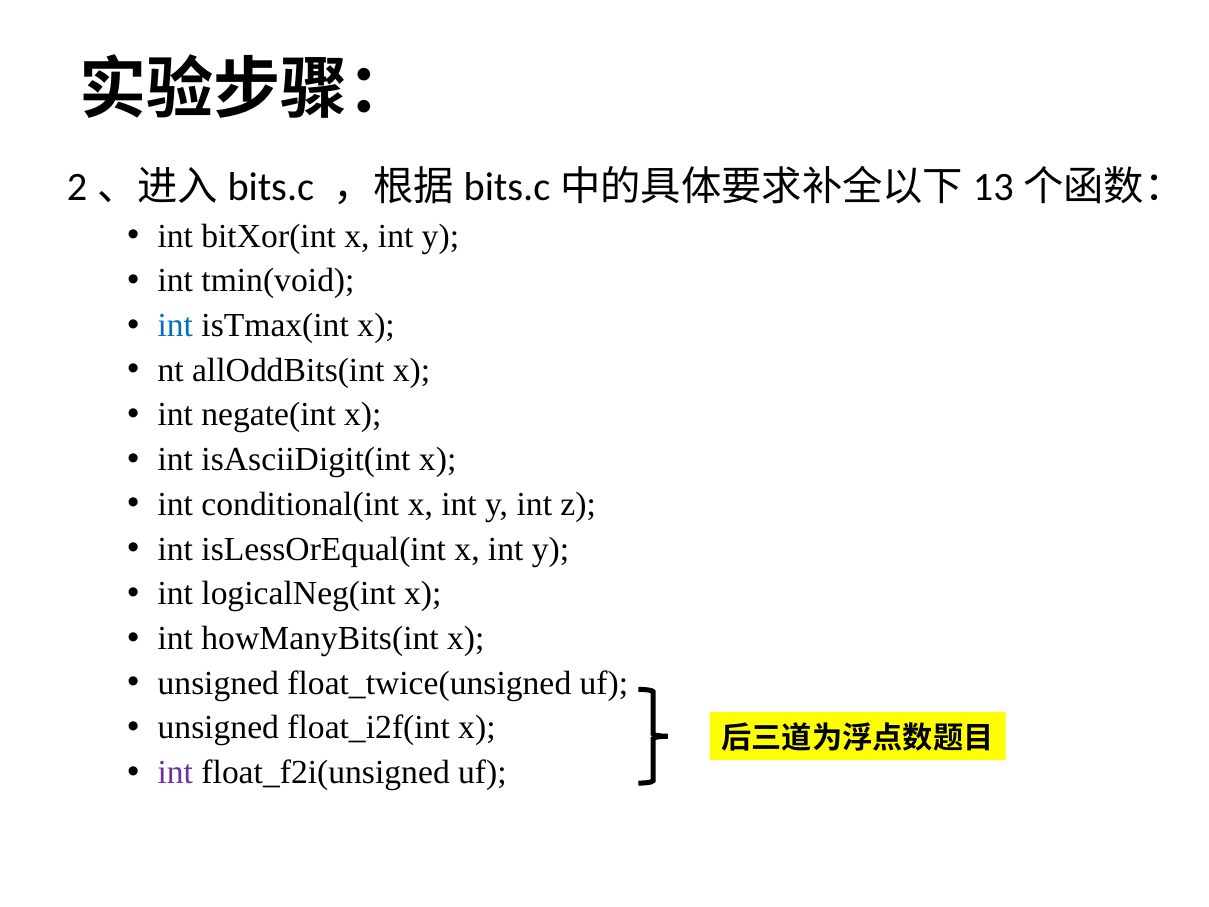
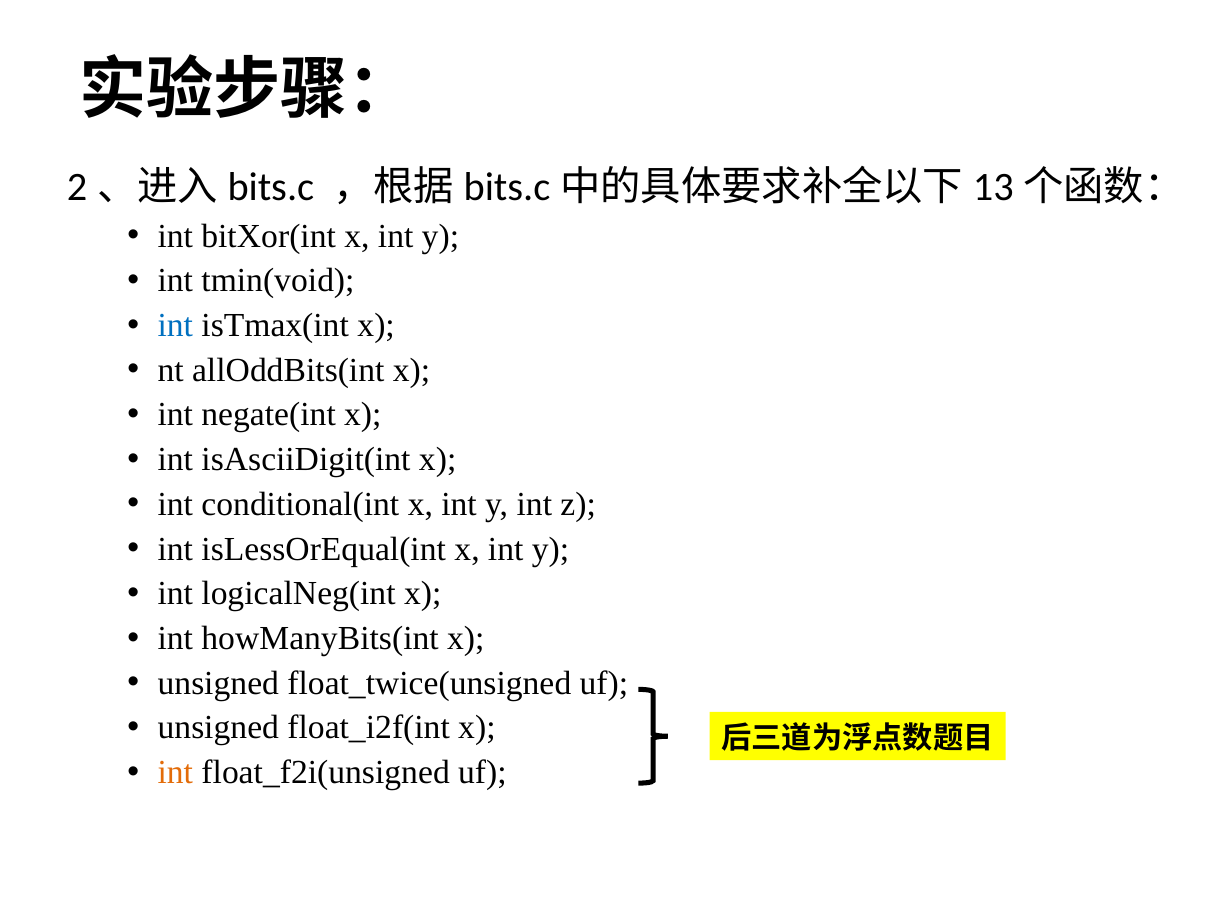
int at (175, 772) colour: purple -> orange
